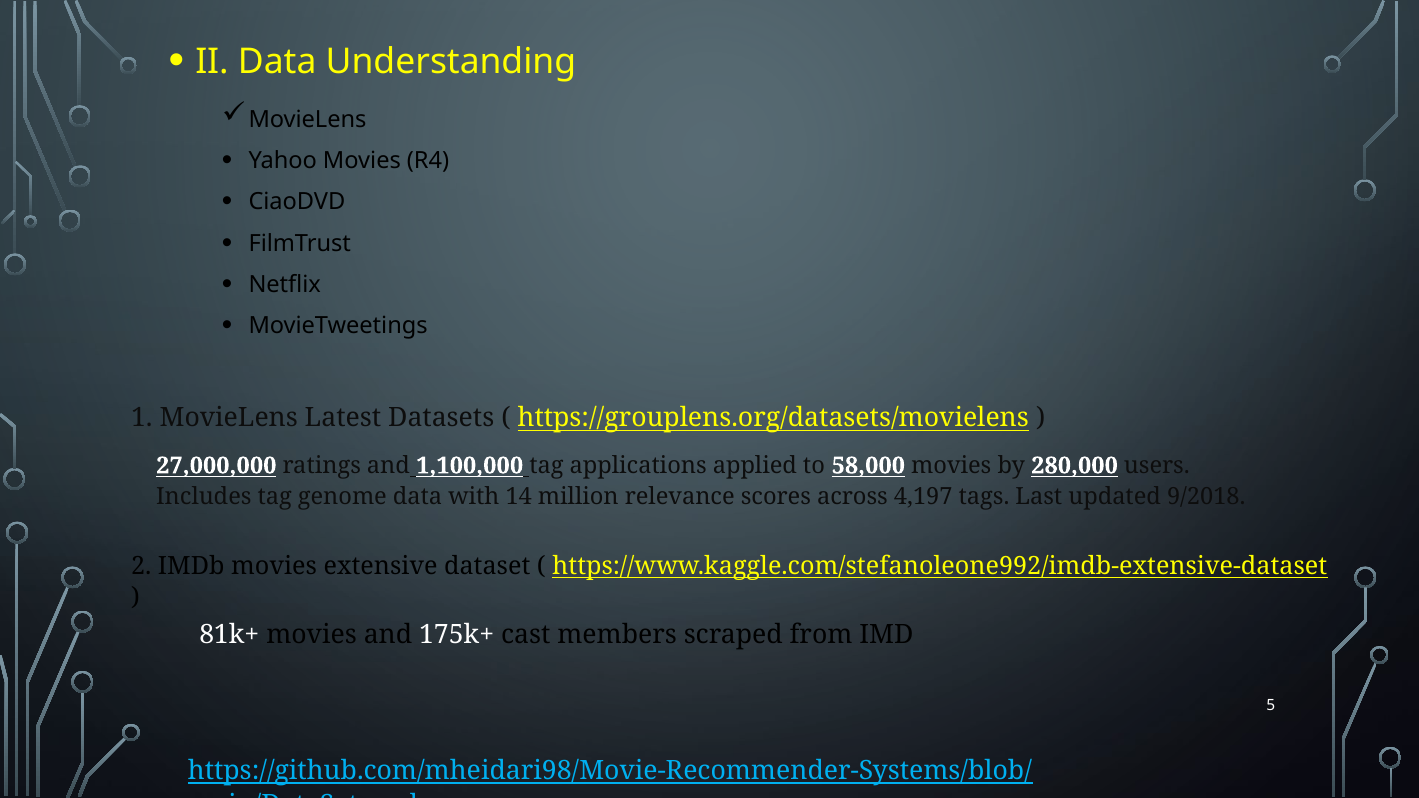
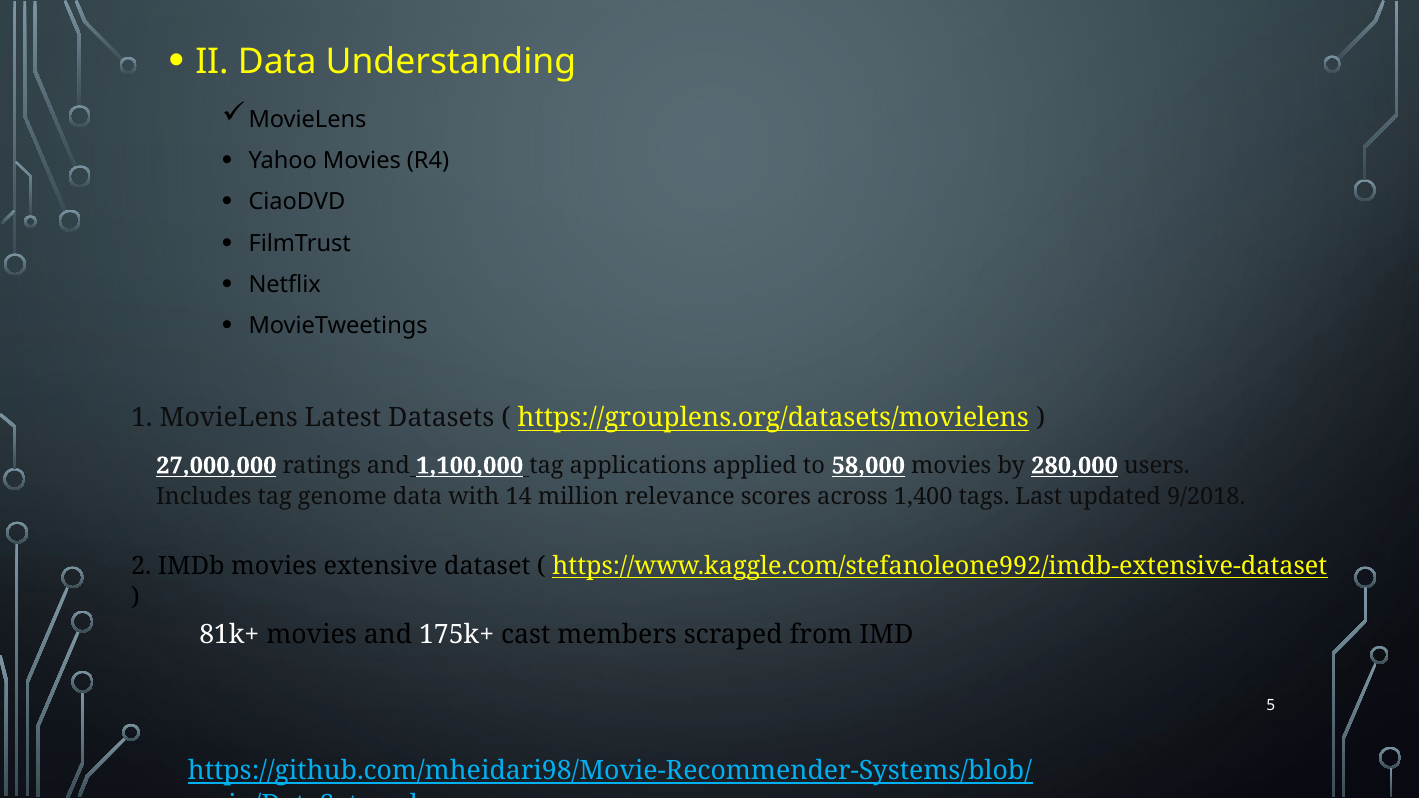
4,197: 4,197 -> 1,400
